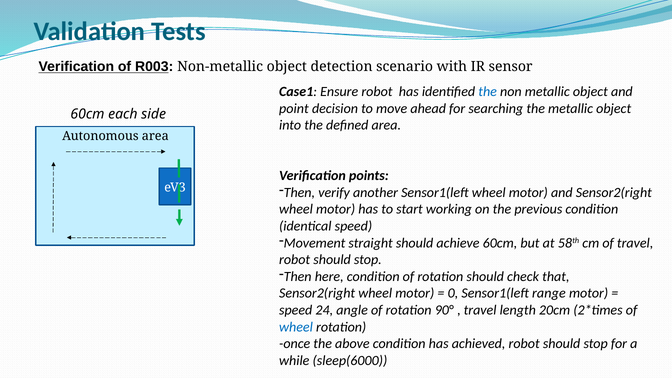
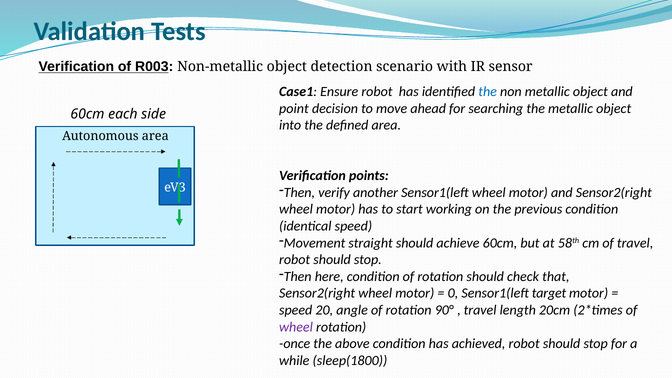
range: range -> target
24: 24 -> 20
wheel at (296, 327) colour: blue -> purple
sleep(6000: sleep(6000 -> sleep(1800
